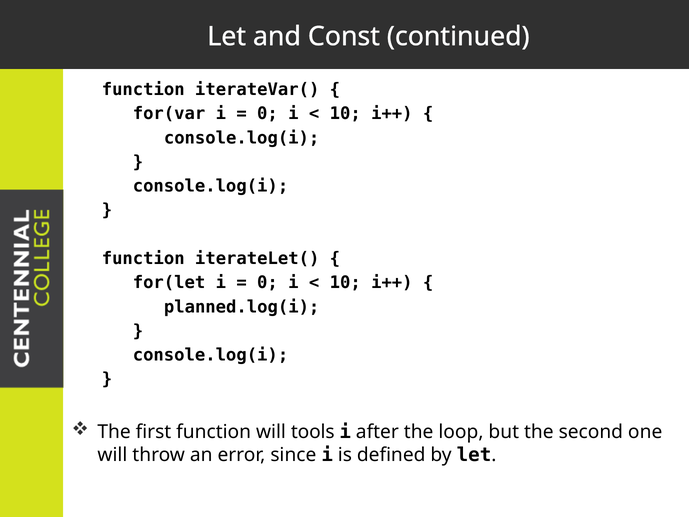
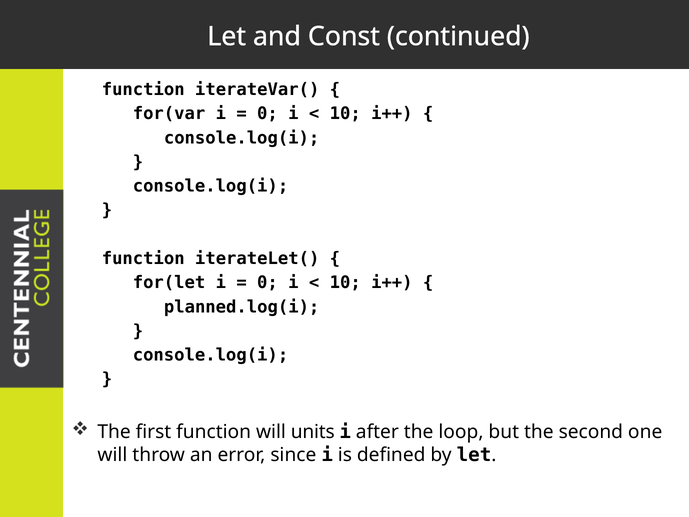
tools: tools -> units
